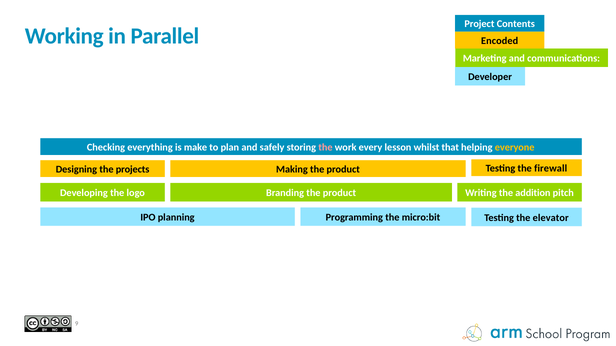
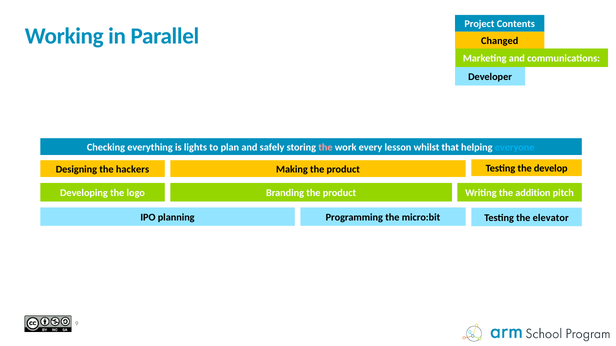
Encoded: Encoded -> Changed
make: make -> lights
everyone colour: yellow -> light blue
firewall: firewall -> develop
projects: projects -> hackers
